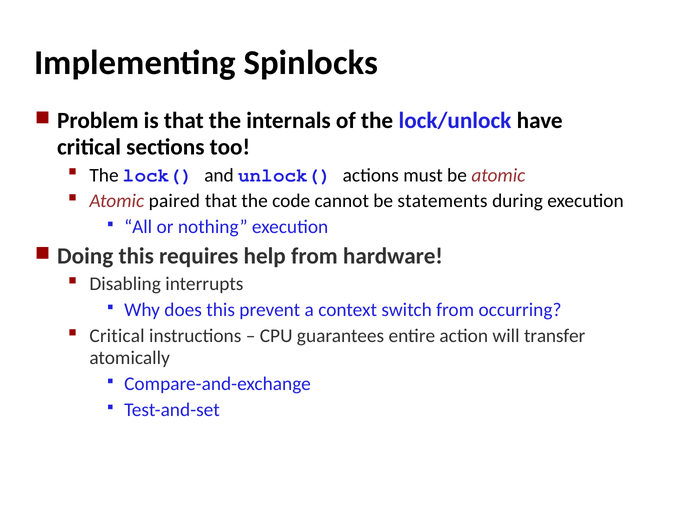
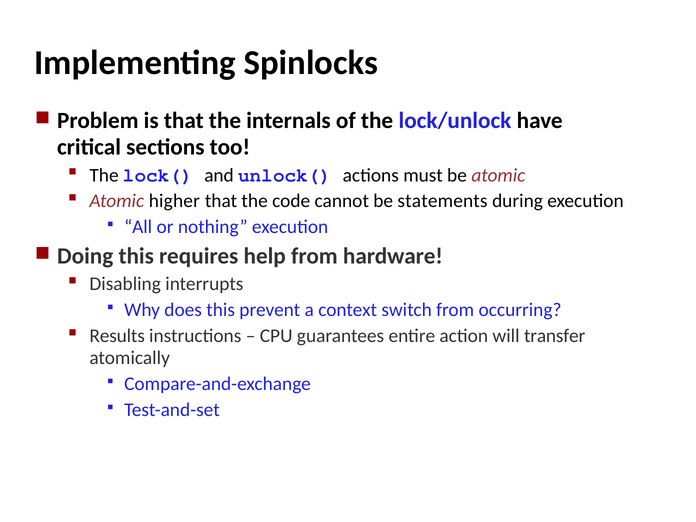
paired: paired -> higher
Critical at (117, 336): Critical -> Results
